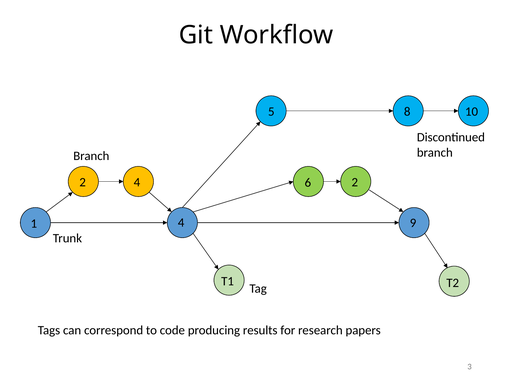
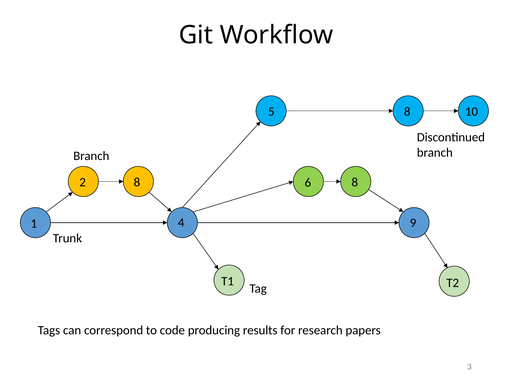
2 4: 4 -> 8
6 2: 2 -> 8
